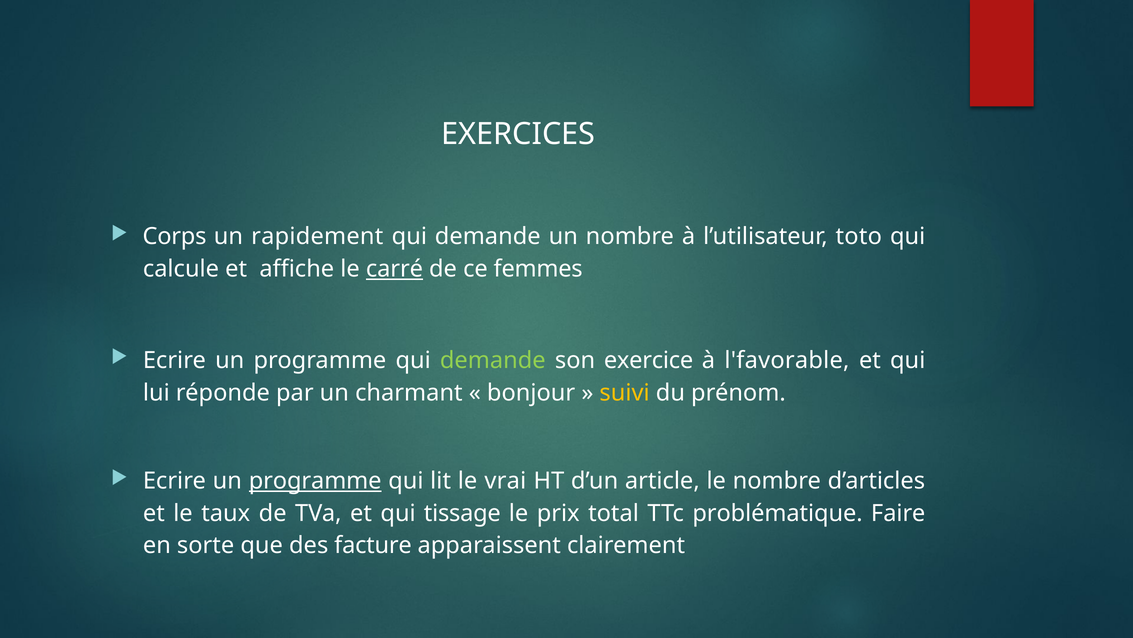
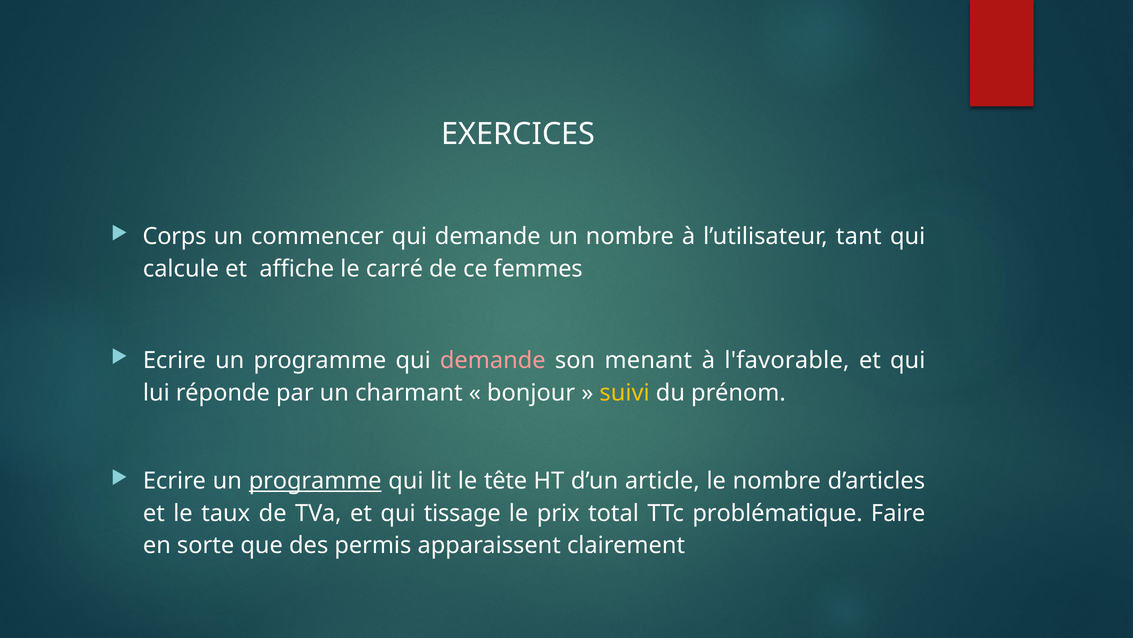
rapidement: rapidement -> commencer
toto: toto -> tant
carré underline: present -> none
demande at (493, 360) colour: light green -> pink
exercice: exercice -> menant
vrai: vrai -> tête
facture: facture -> permis
